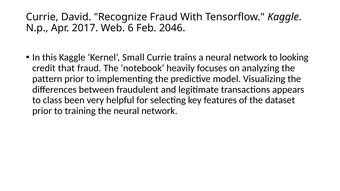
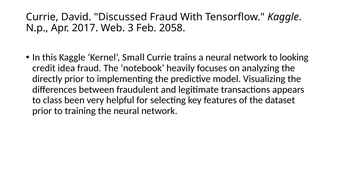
Recognize: Recognize -> Discussed
6: 6 -> 3
2046: 2046 -> 2058
that: that -> idea
pattern: pattern -> directly
